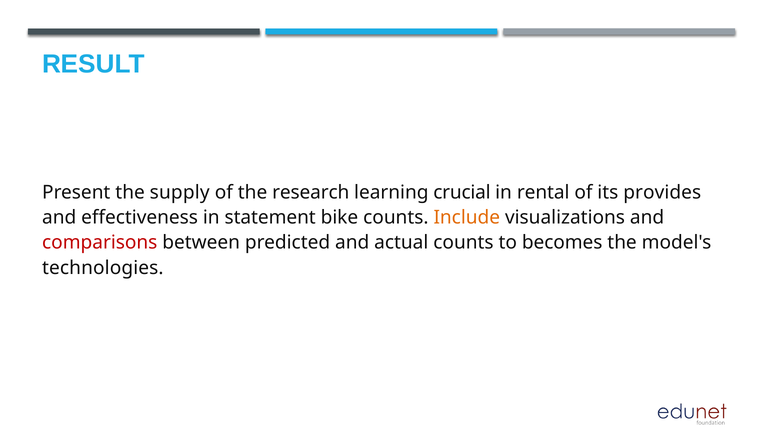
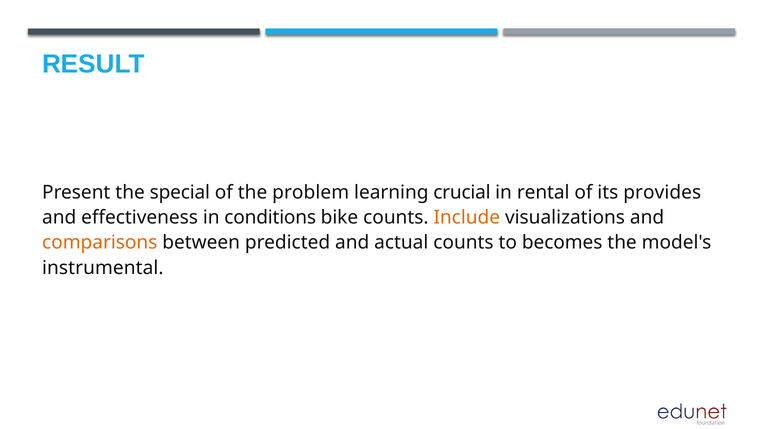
supply: supply -> special
research: research -> problem
statement: statement -> conditions
comparisons colour: red -> orange
technologies: technologies -> instrumental
